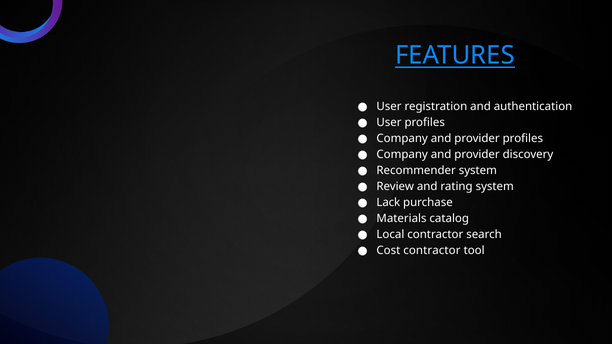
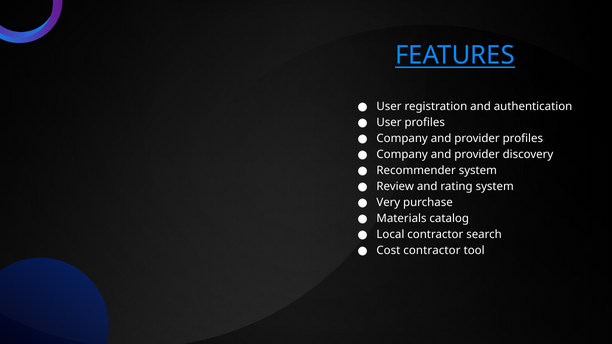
Lack: Lack -> Very
